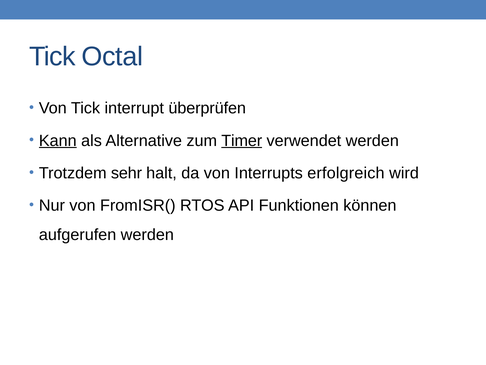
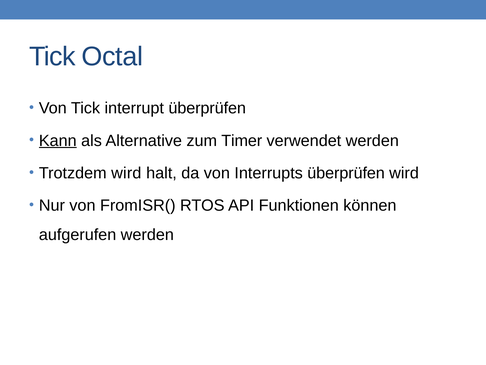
Timer underline: present -> none
Trotzdem sehr: sehr -> wird
Interrupts erfolgreich: erfolgreich -> überprüfen
